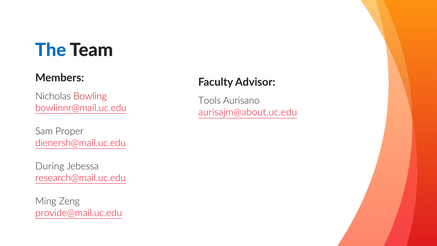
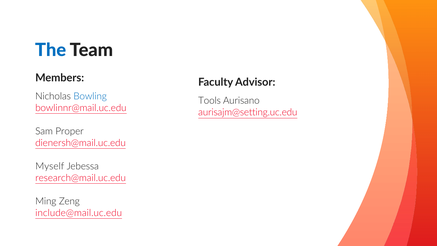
Bowling colour: red -> blue
aurisajm@about.uc.edu: aurisajm@about.uc.edu -> aurisajm@setting.uc.edu
During: During -> Myself
provide@mail.uc.edu: provide@mail.uc.edu -> include@mail.uc.edu
